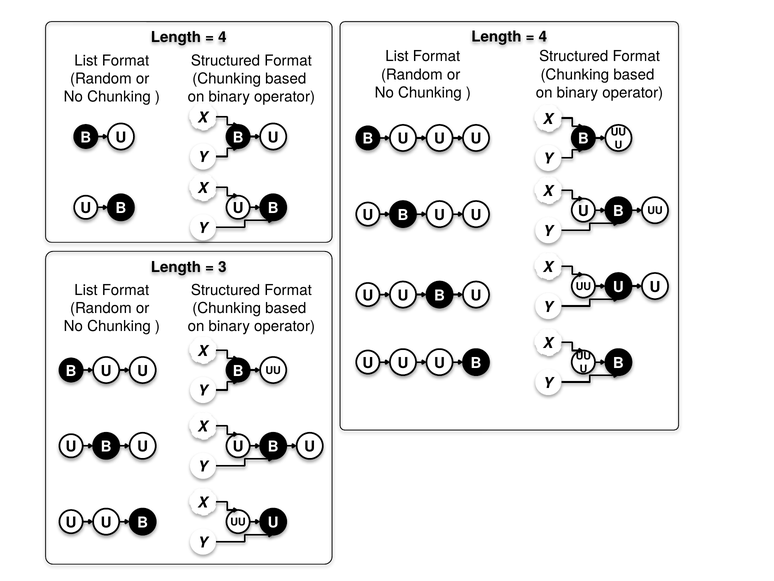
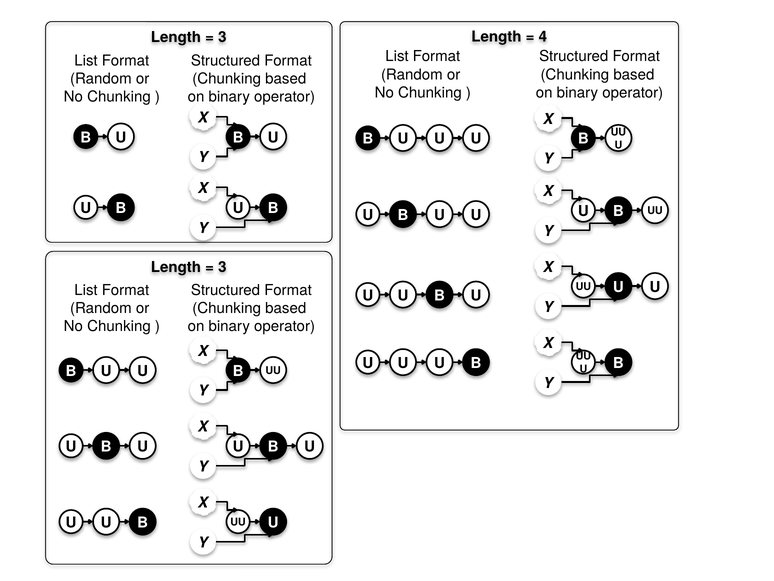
4 at (222, 37): 4 -> 3
